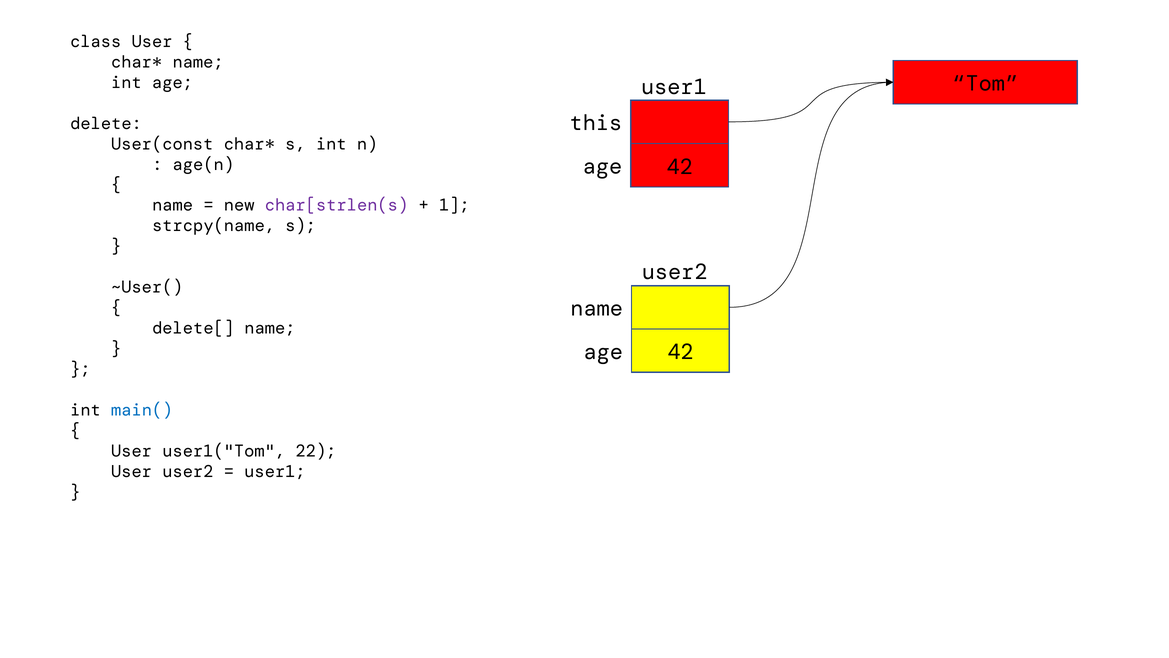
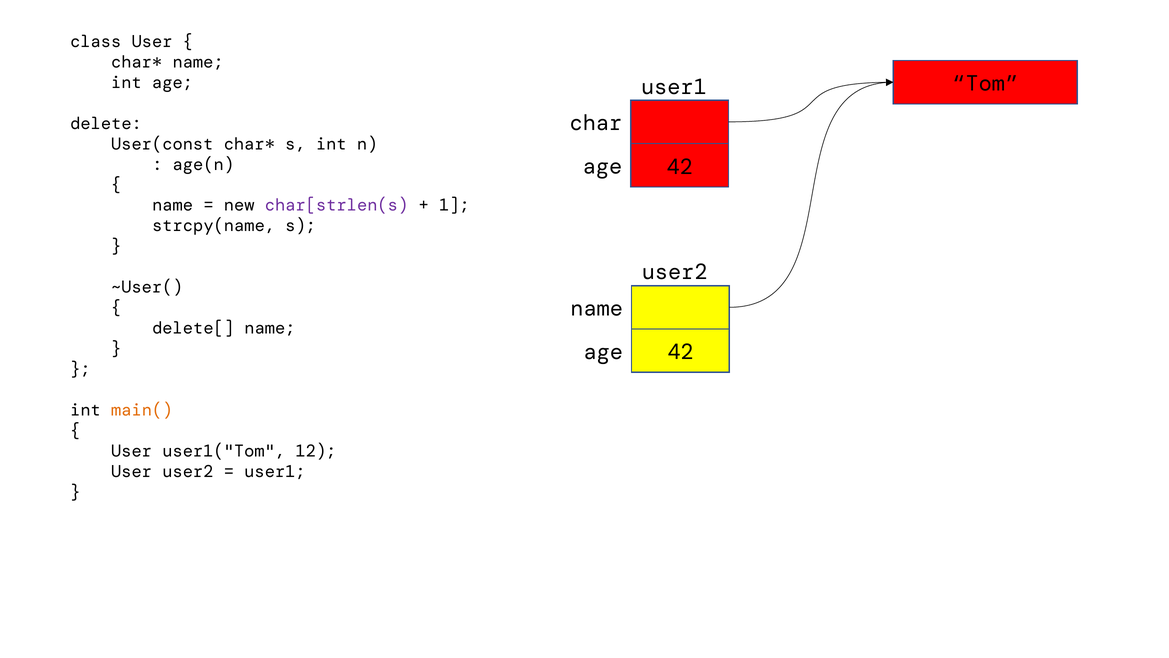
this: this -> char
main( colour: blue -> orange
22: 22 -> 12
